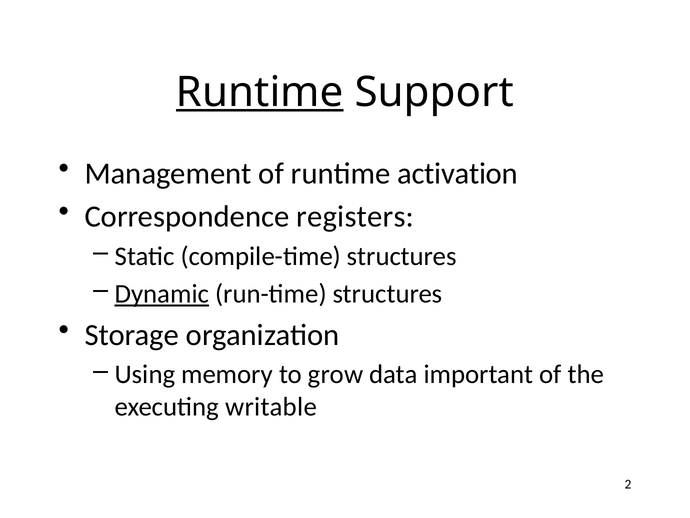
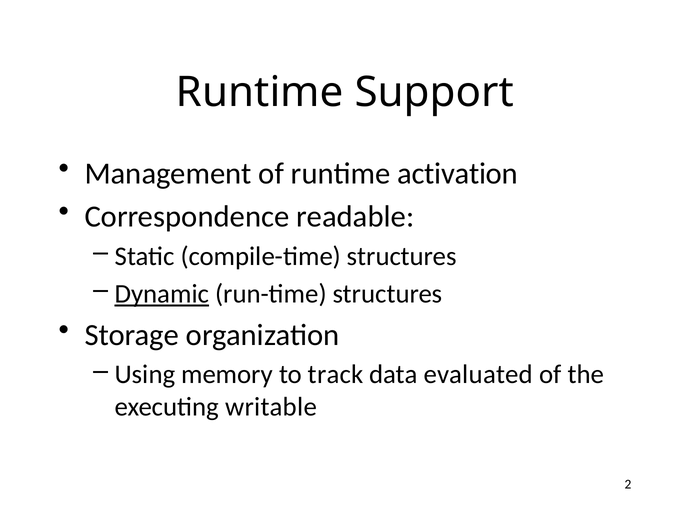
Runtime at (260, 92) underline: present -> none
registers: registers -> readable
grow: grow -> track
important: important -> evaluated
